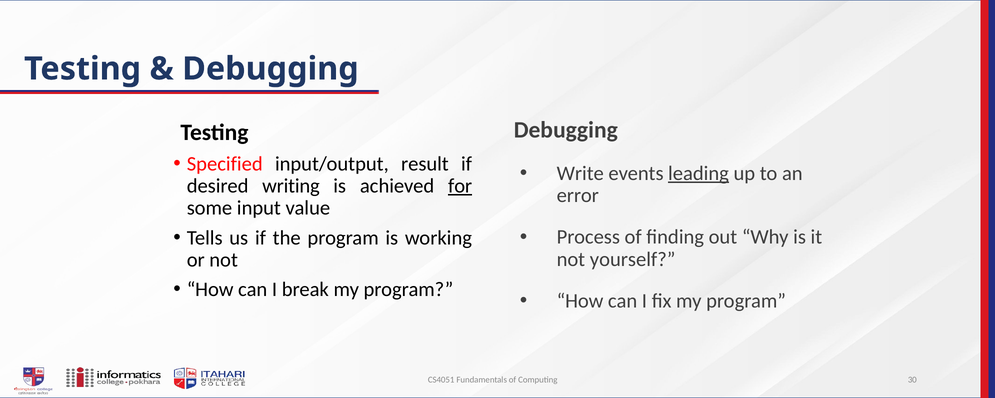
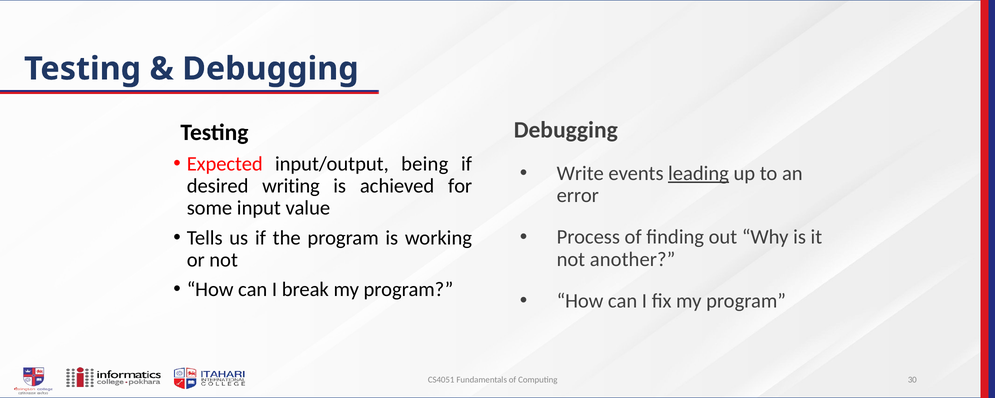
Specified: Specified -> Expected
result: result -> being
for underline: present -> none
yourself: yourself -> another
